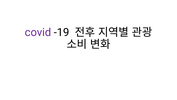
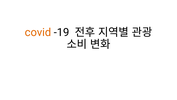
covid colour: purple -> orange
